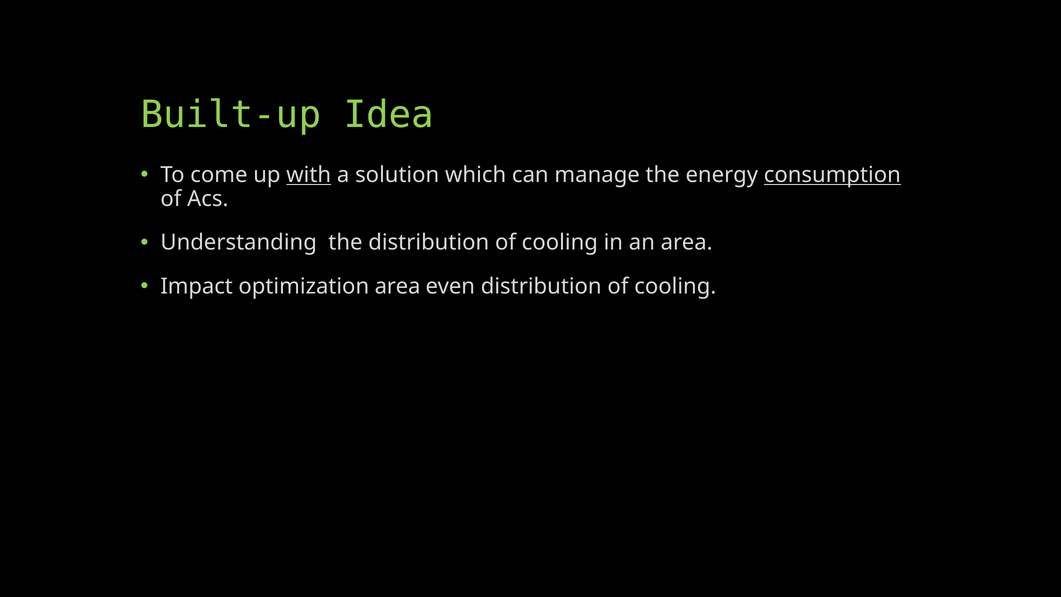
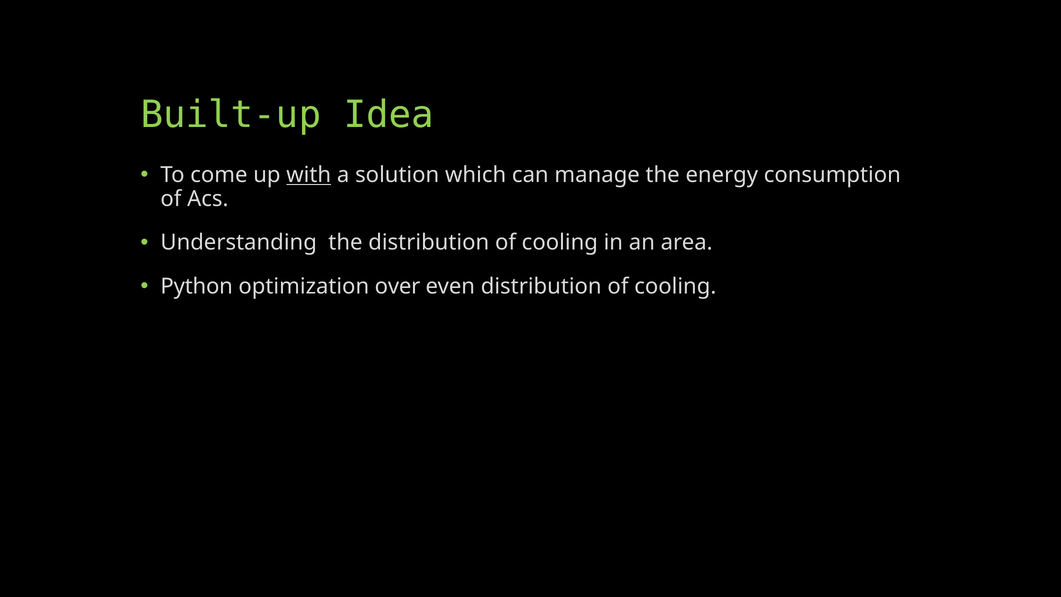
consumption underline: present -> none
Impact: Impact -> Python
optimization area: area -> over
